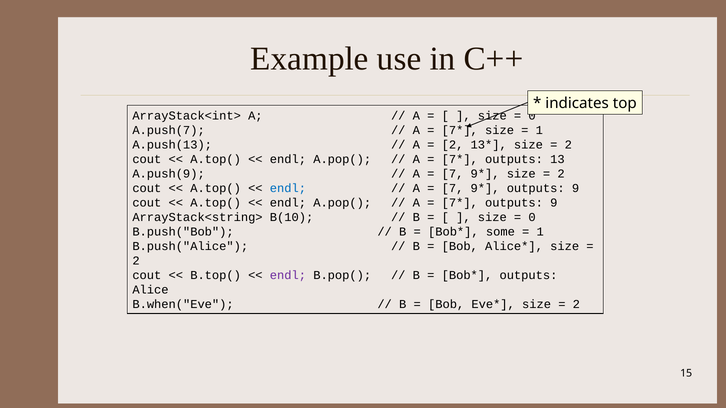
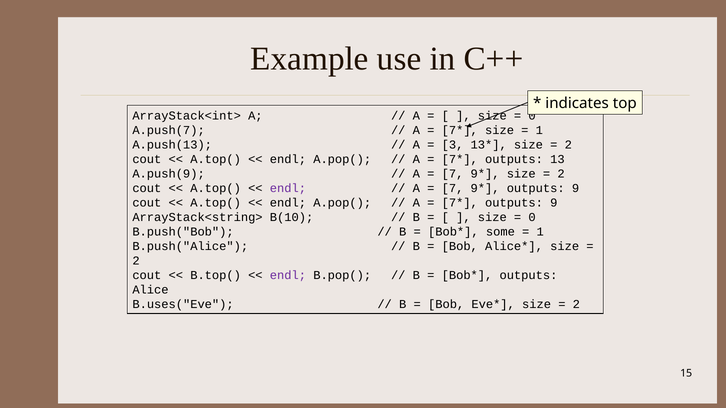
2 at (453, 145): 2 -> 3
endl at (288, 189) colour: blue -> purple
B.when("Eve: B.when("Eve -> B.uses("Eve
